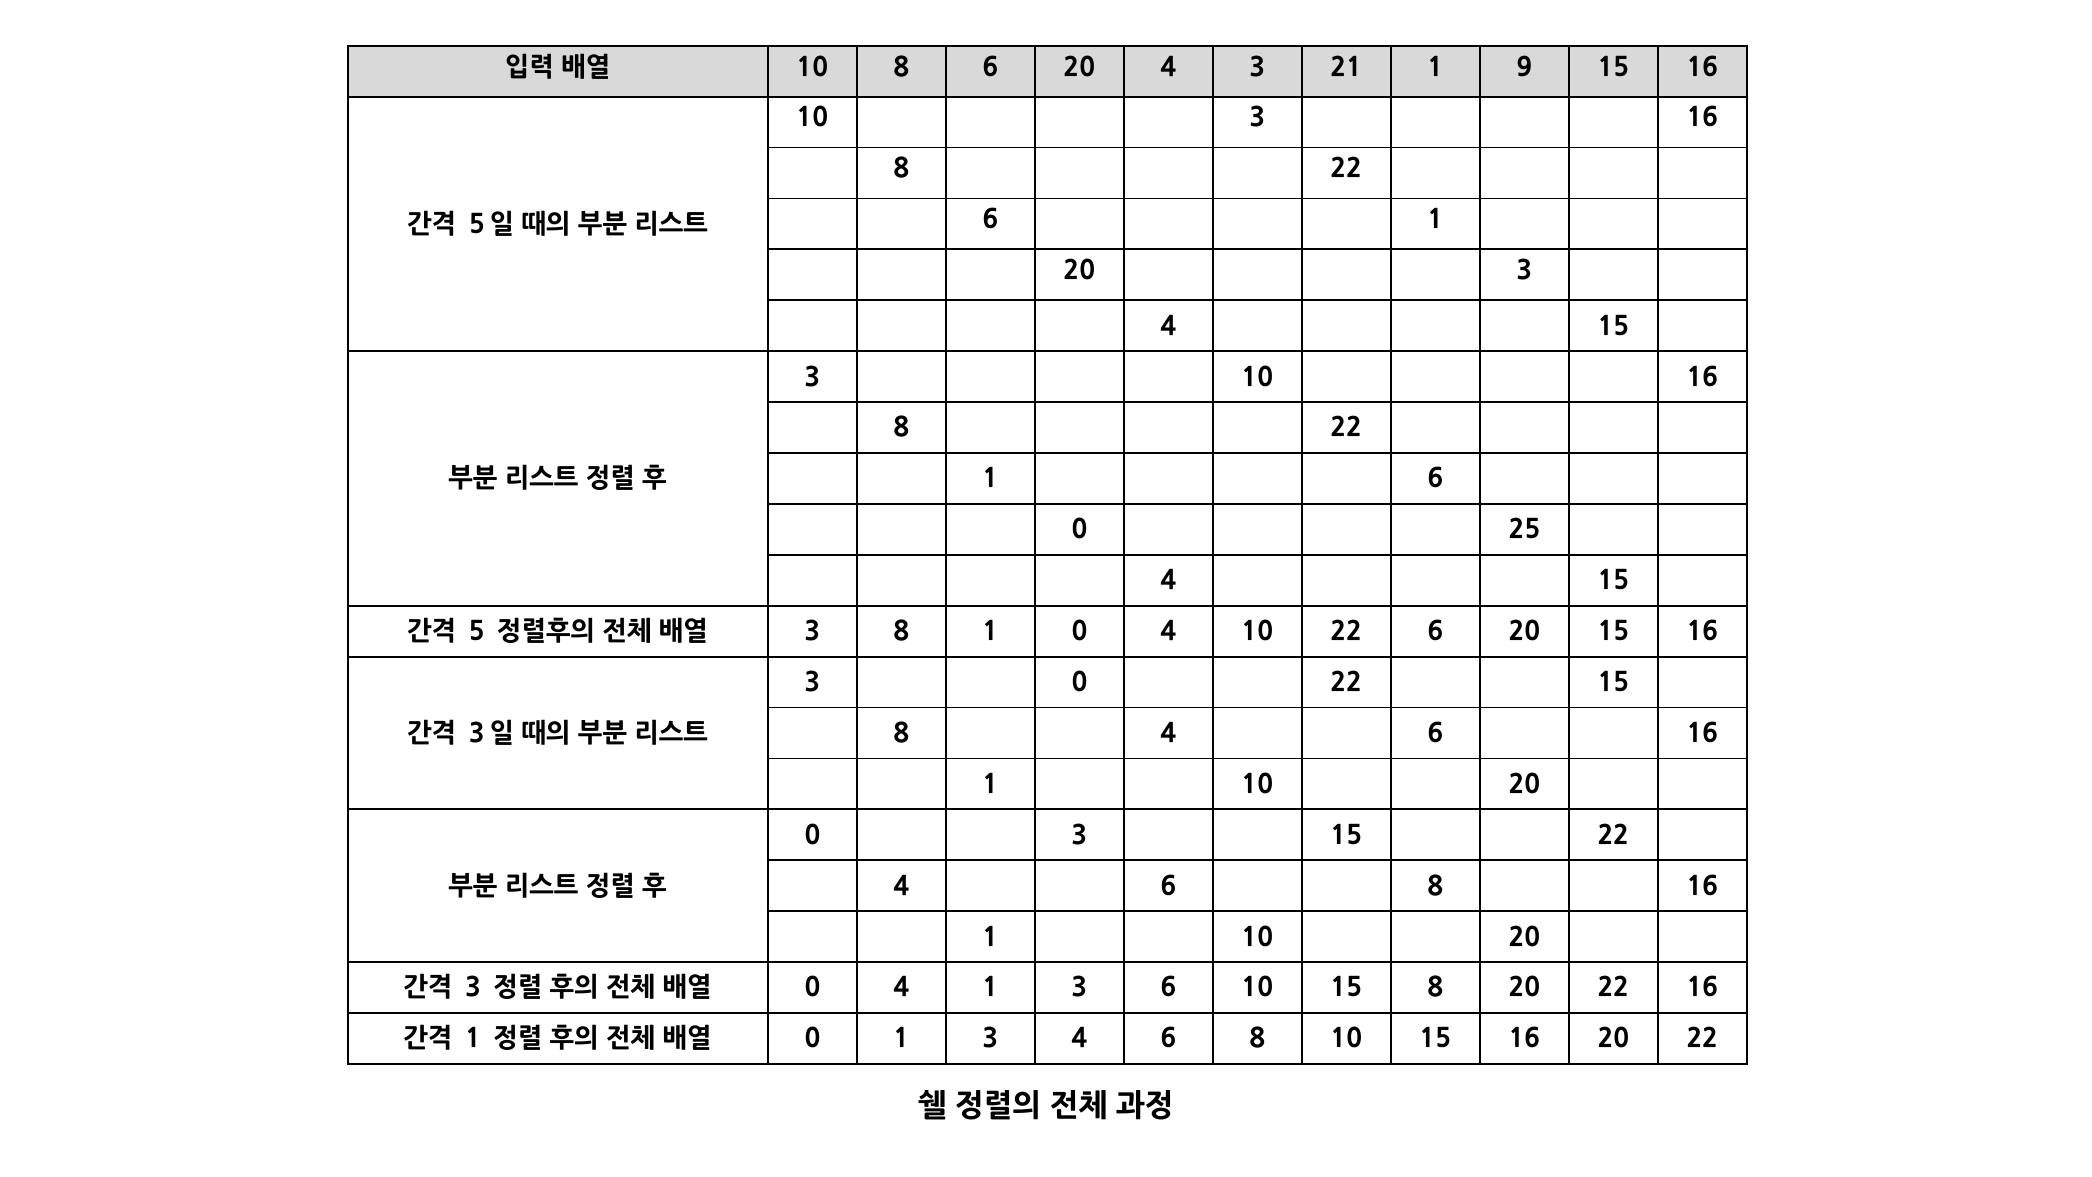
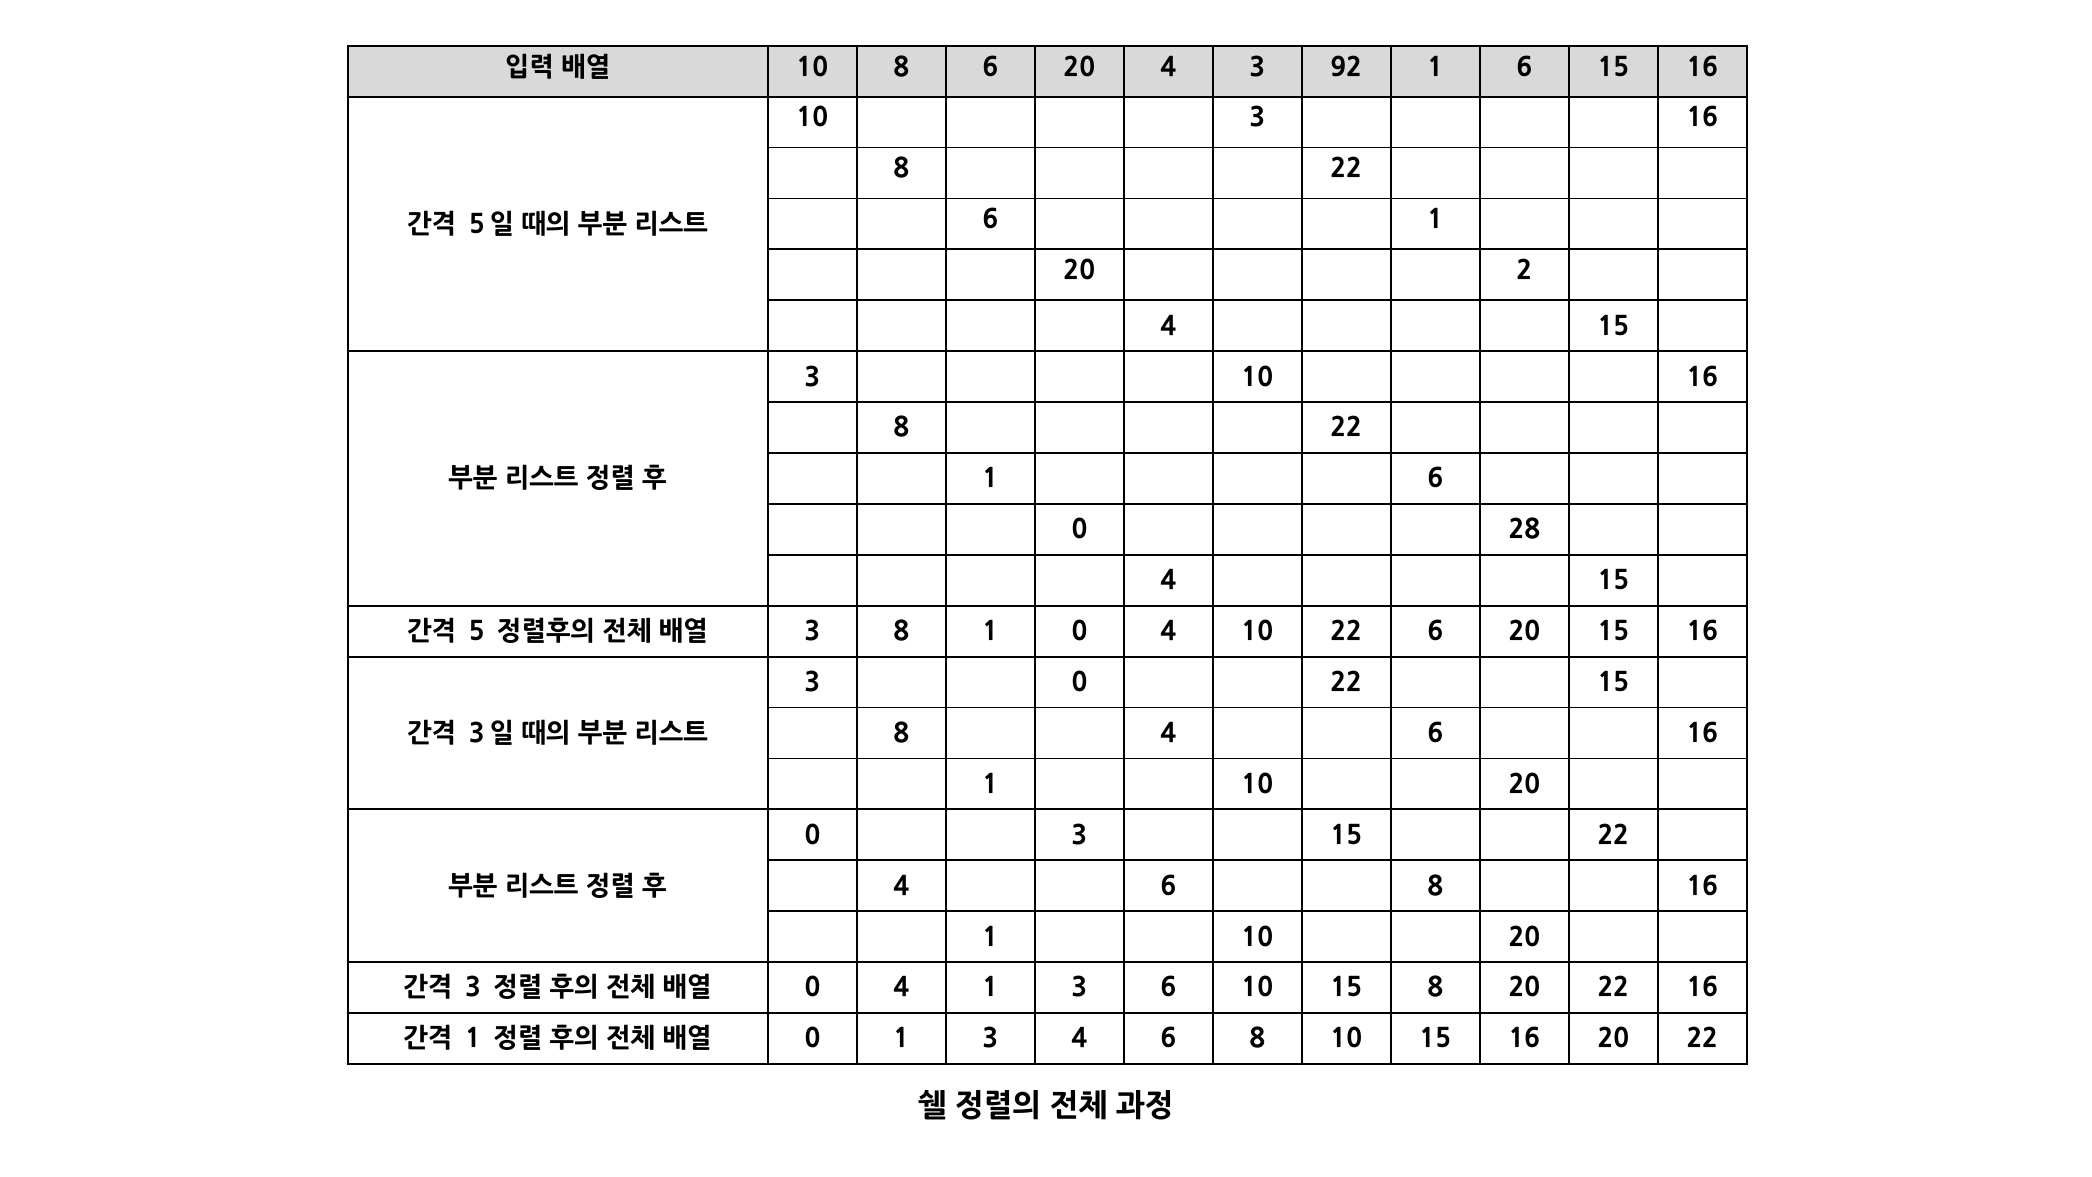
21: 21 -> 92
9 at (1524, 67): 9 -> 6
20 3: 3 -> 2
25: 25 -> 28
